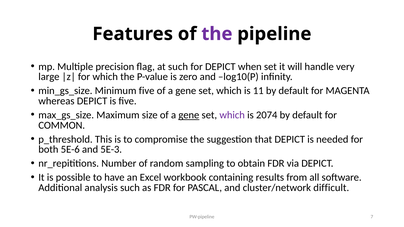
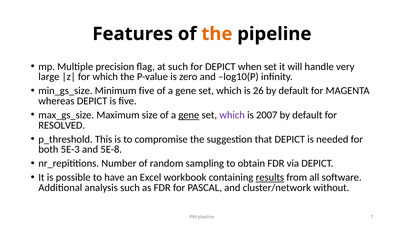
the at (217, 34) colour: purple -> orange
11: 11 -> 26
2074: 2074 -> 2007
COMMON: COMMON -> RESOLVED
5E-6: 5E-6 -> 5E-3
5E-3: 5E-3 -> 5E-8
results underline: none -> present
difficult: difficult -> without
